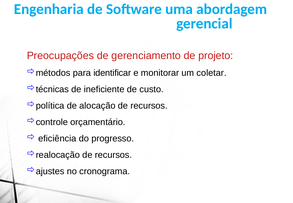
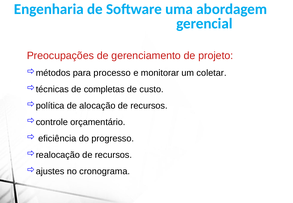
identificar: identificar -> processo
ineficiente: ineficiente -> completas
